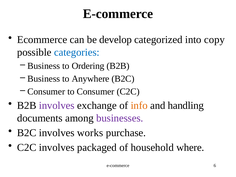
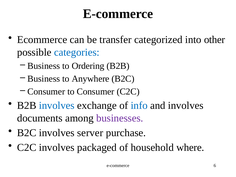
develop: develop -> transfer
copy: copy -> other
involves at (57, 106) colour: purple -> blue
info colour: orange -> blue
and handling: handling -> involves
works: works -> server
